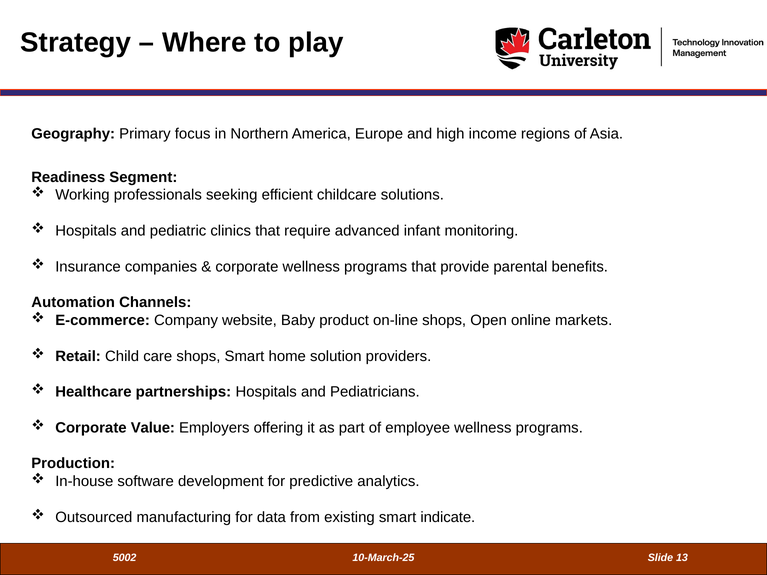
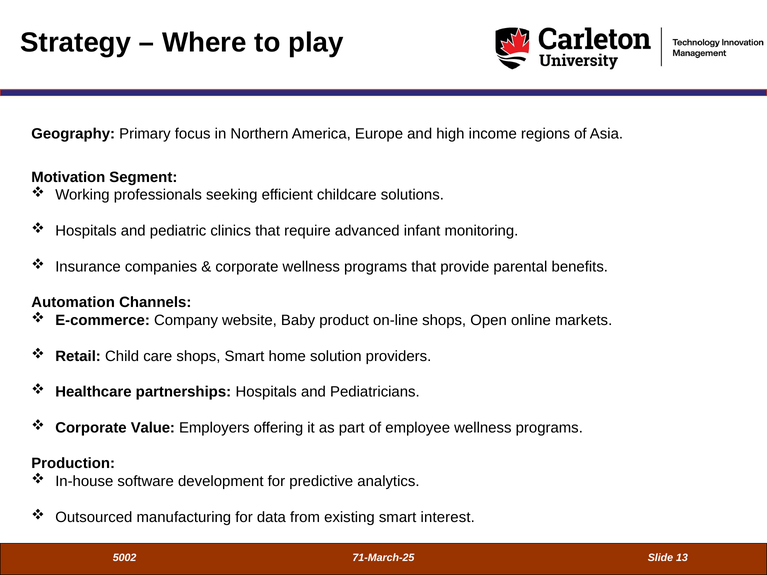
Readiness: Readiness -> Motivation
indicate: indicate -> interest
10-March-25: 10-March-25 -> 71-March-25
